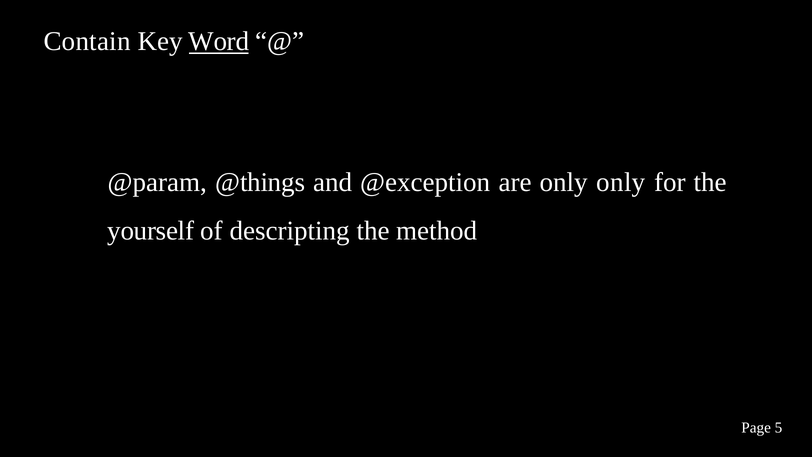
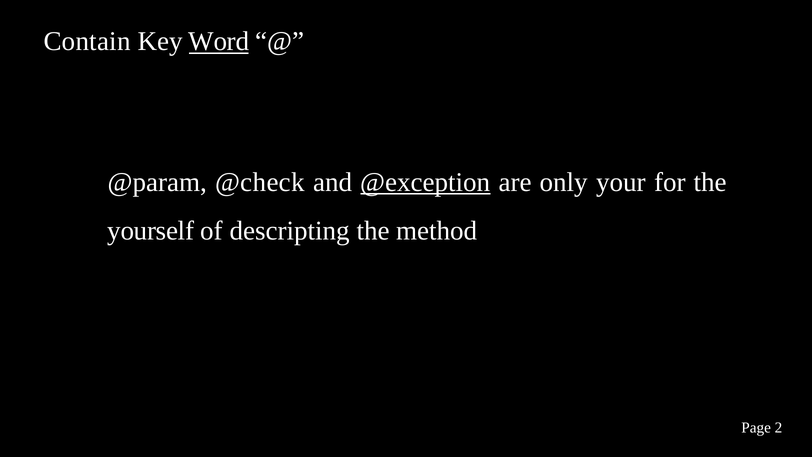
@things: @things -> @check
@exception underline: none -> present
only only: only -> your
5: 5 -> 2
